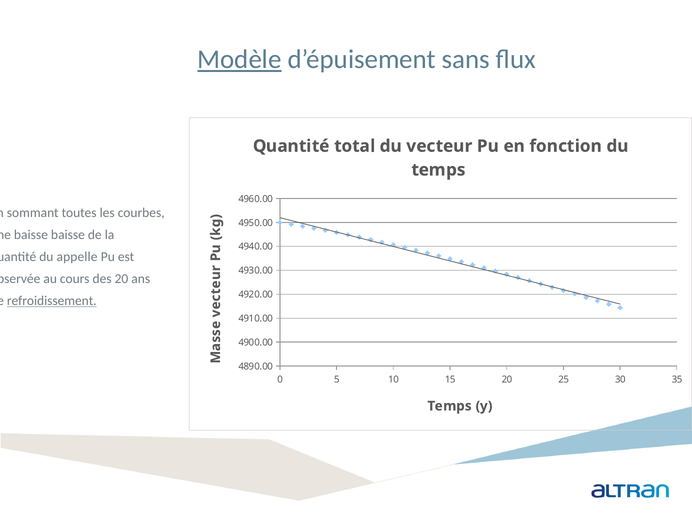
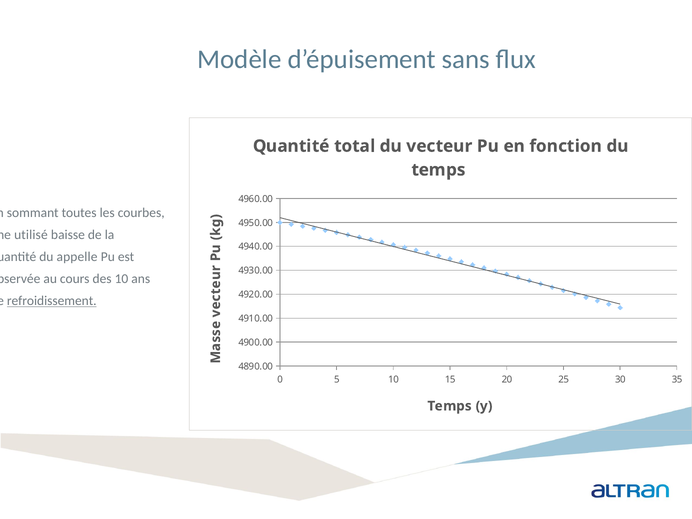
Modèle underline: present -> none
baisse at (31, 235): baisse -> utilisé
des 20: 20 -> 10
